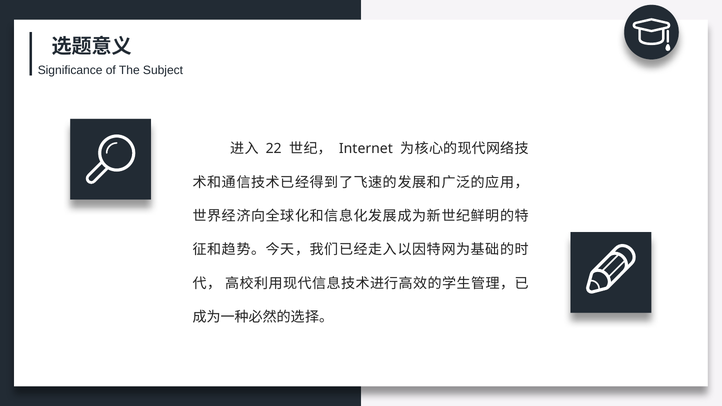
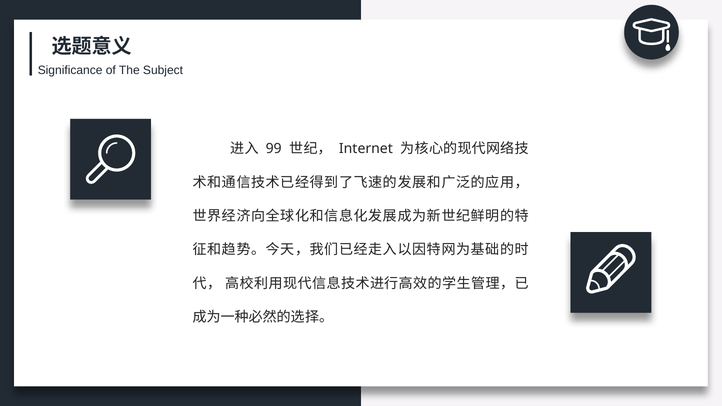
22: 22 -> 99
